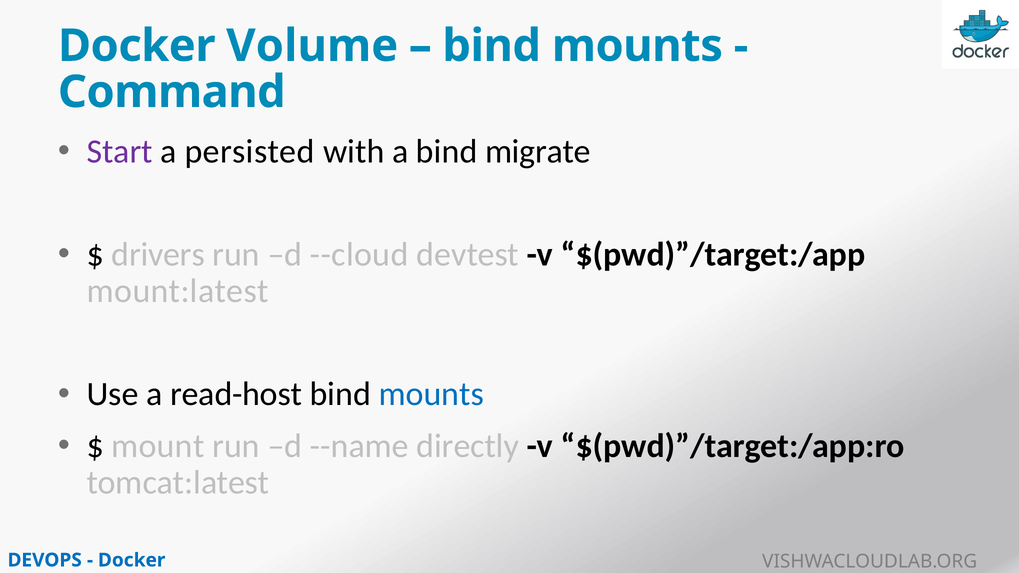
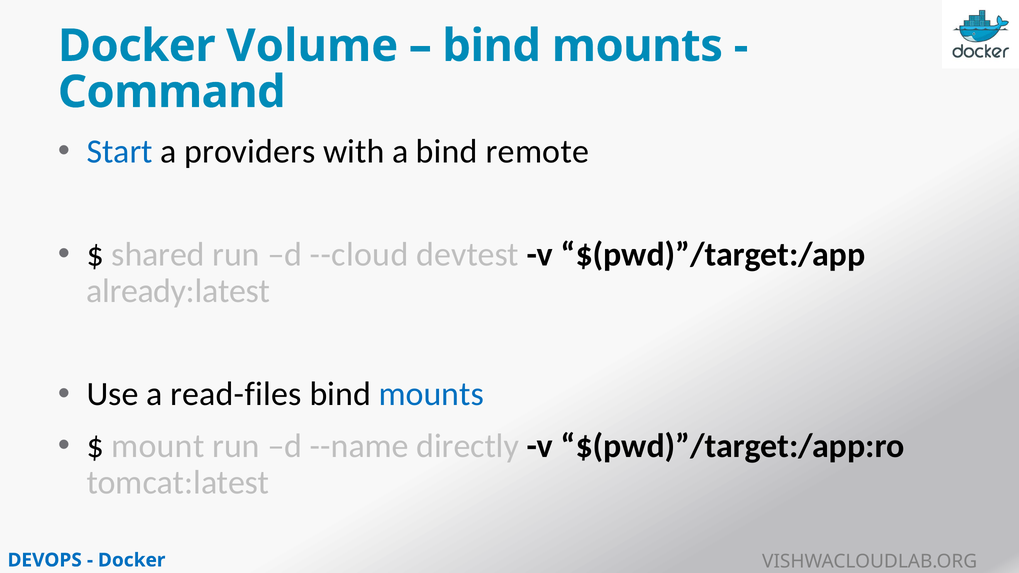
Start colour: purple -> blue
persisted: persisted -> providers
migrate: migrate -> remote
drivers: drivers -> shared
mount:latest: mount:latest -> already:latest
read-host: read-host -> read-files
